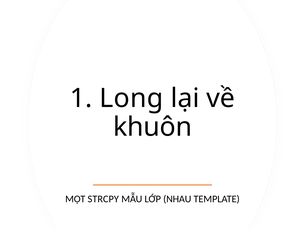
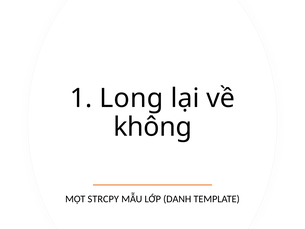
khuôn: khuôn -> không
NHAU: NHAU -> DANH
